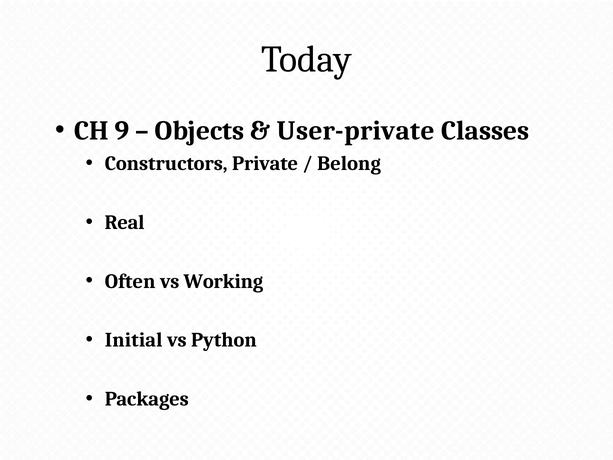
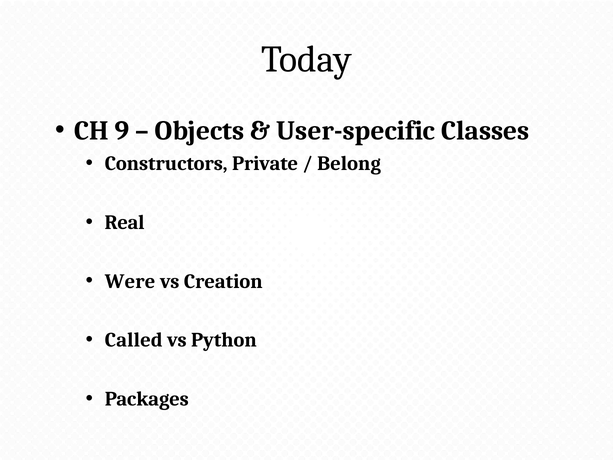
User-private: User-private -> User-specific
Often: Often -> Were
Working: Working -> Creation
Initial: Initial -> Called
